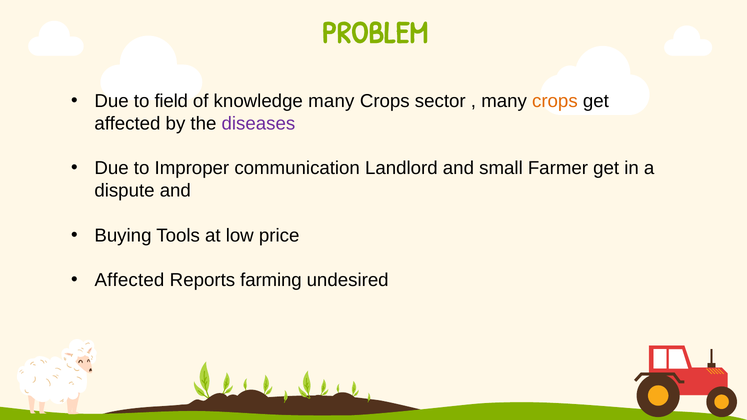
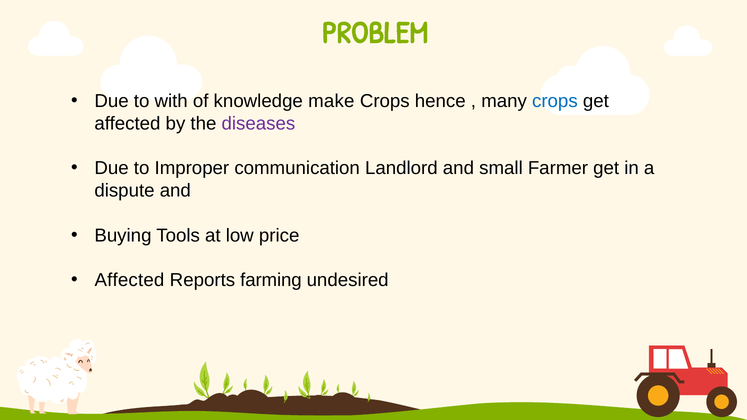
field: field -> with
knowledge many: many -> make
sector: sector -> hence
crops at (555, 101) colour: orange -> blue
